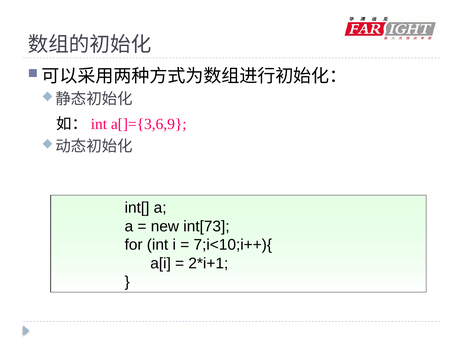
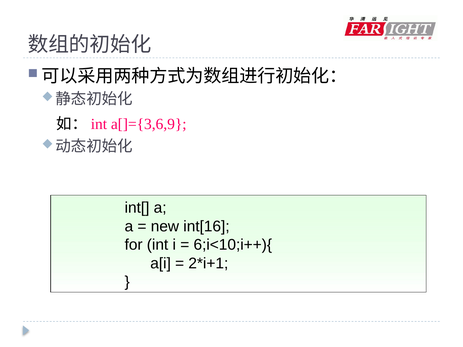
int[73: int[73 -> int[16
7;i<10;i++){: 7;i<10;i++){ -> 6;i<10;i++){
